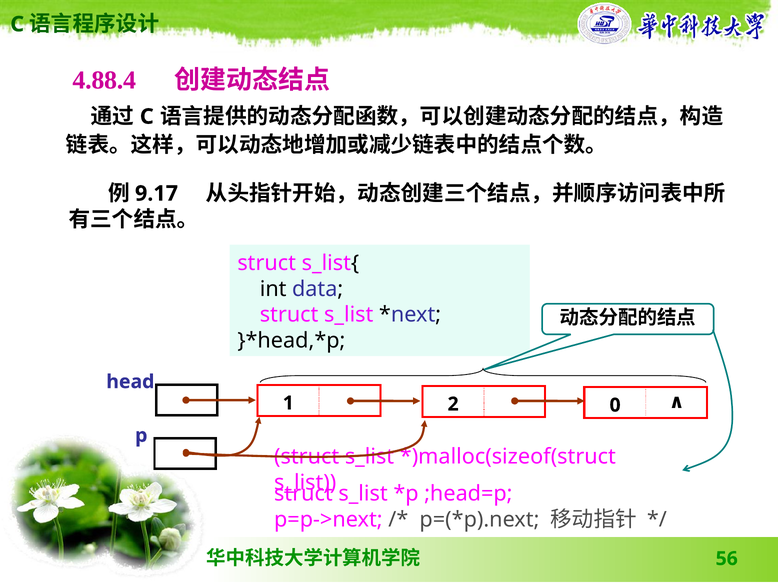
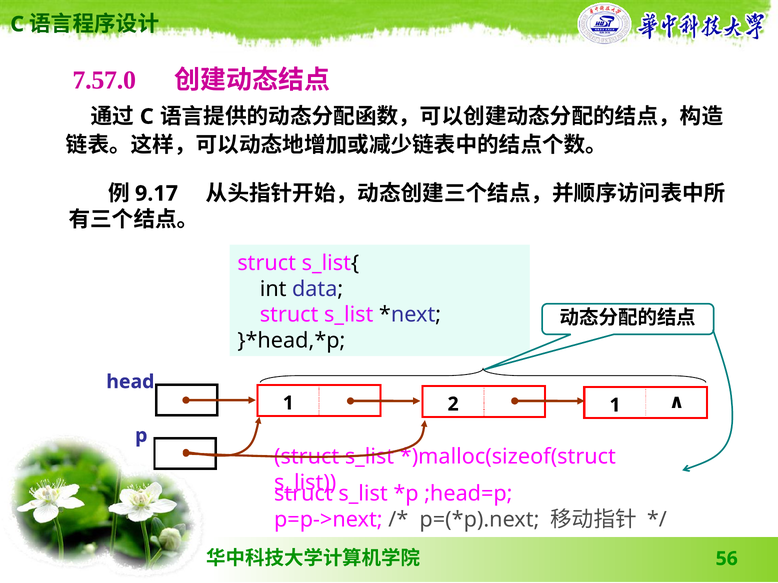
4.88.4: 4.88.4 -> 7.57.0
0 at (615, 406): 0 -> 1
